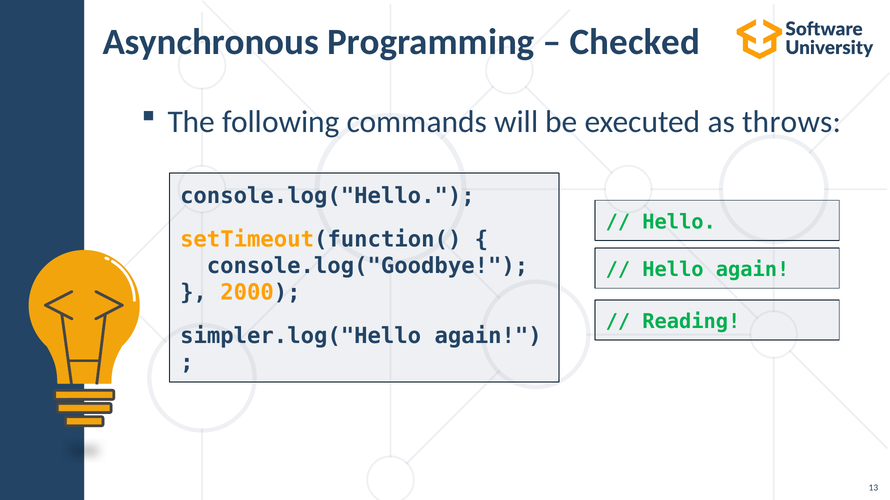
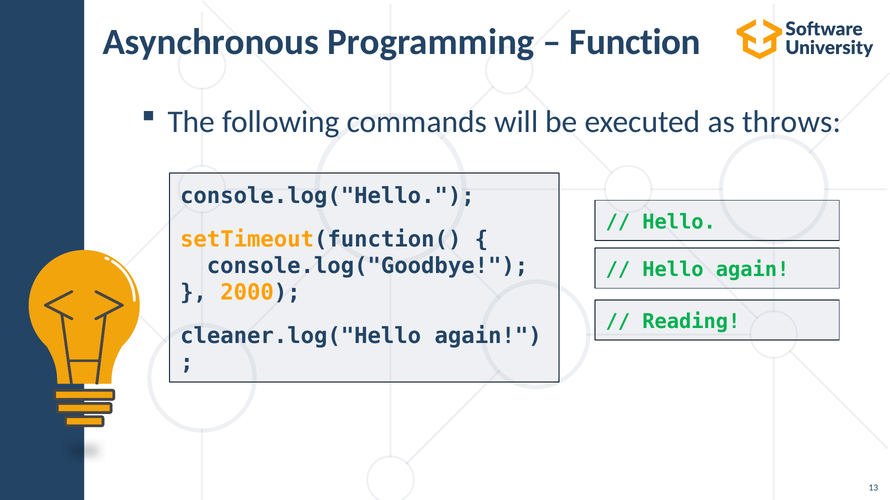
Checked: Checked -> Function
simpler.log("Hello: simpler.log("Hello -> cleaner.log("Hello
